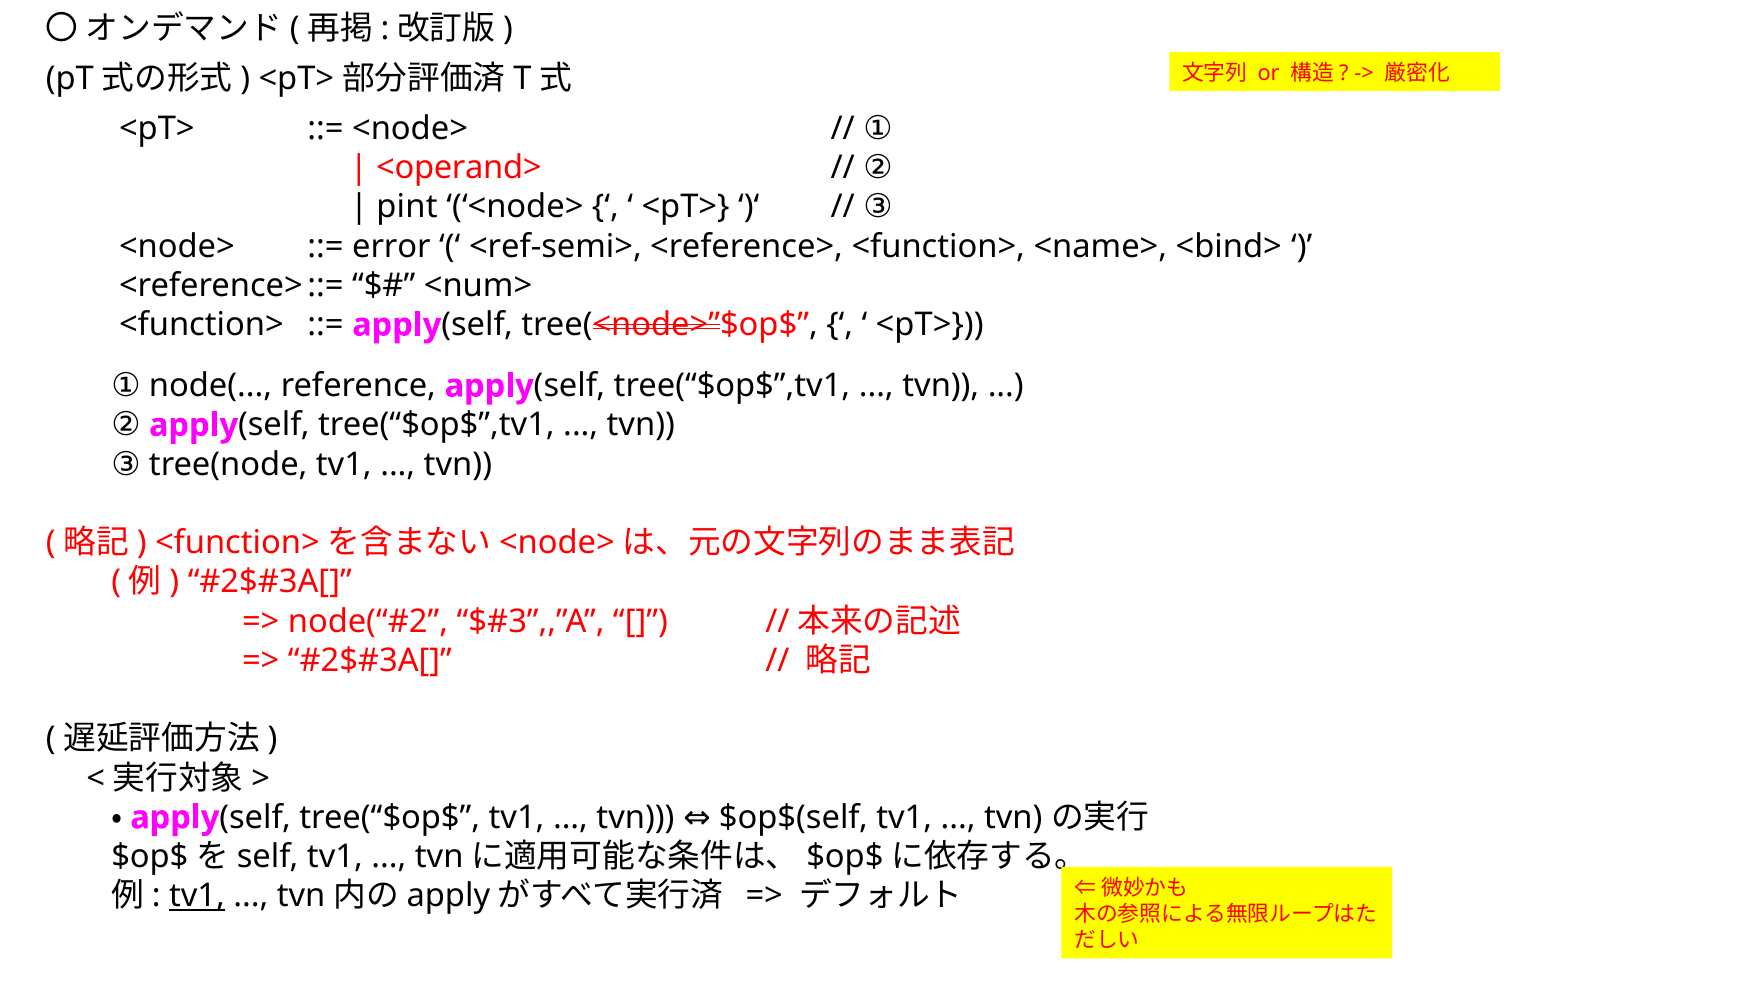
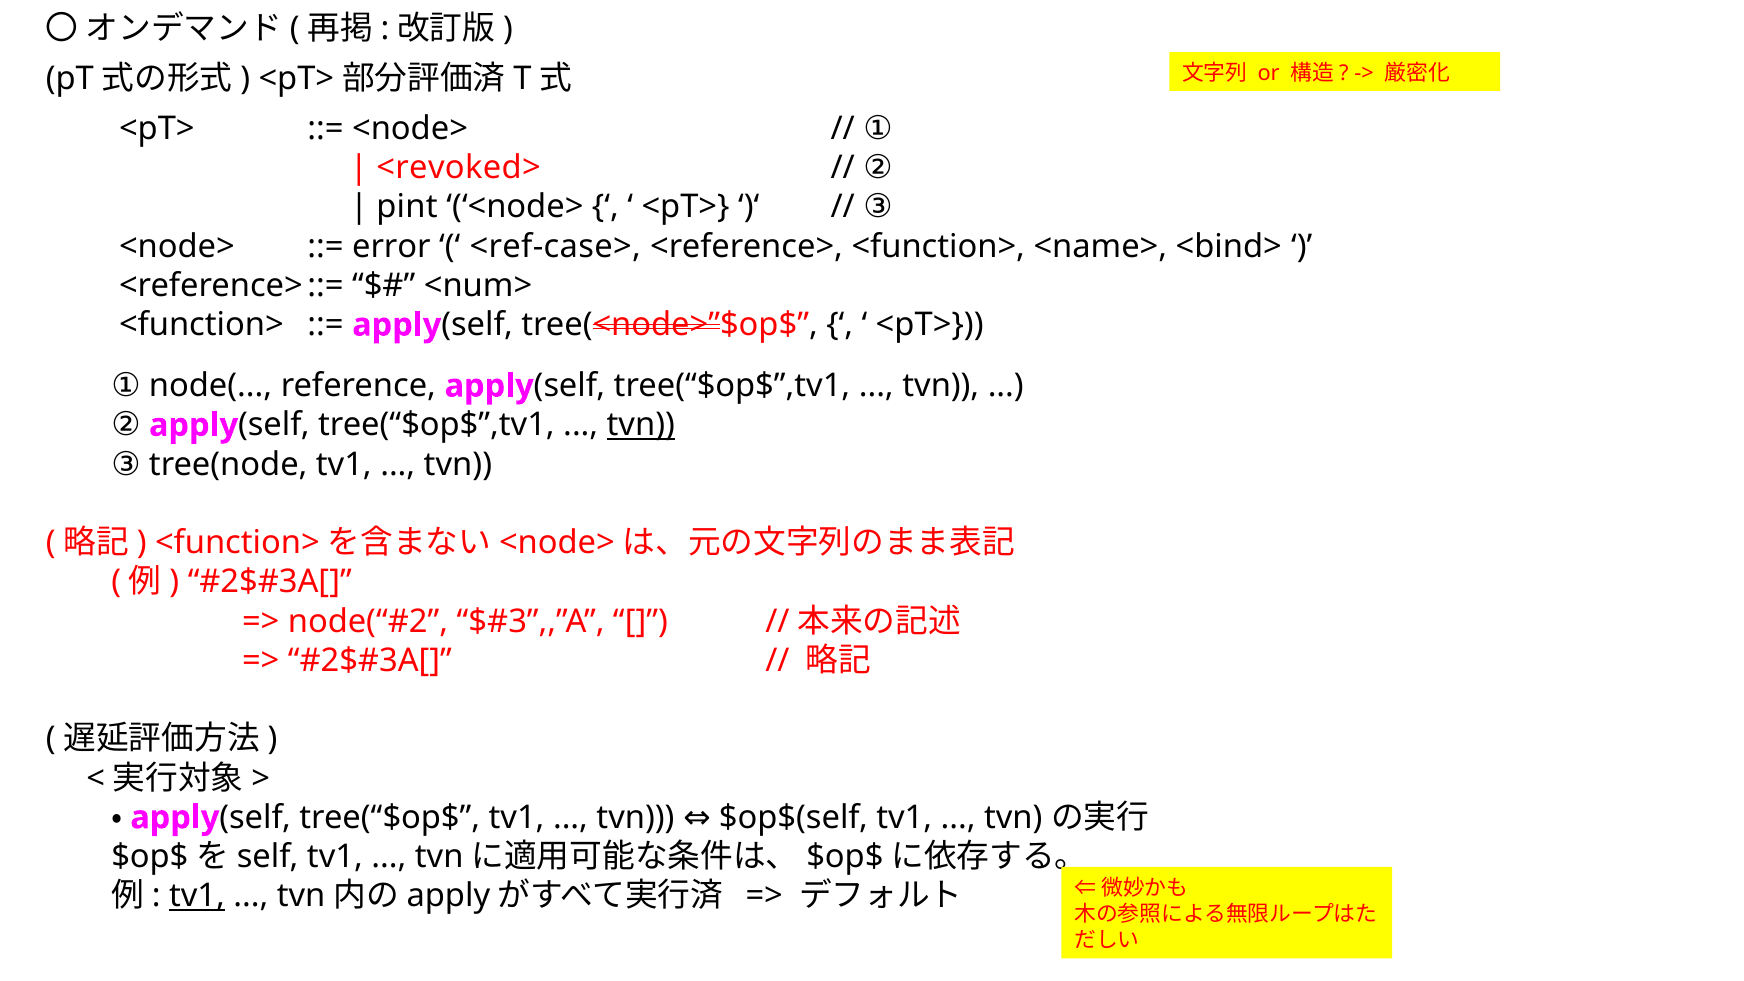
<operand>: <operand> -> <revoked>
<ref-semi>: <ref-semi> -> <ref-case>
tvn at (641, 425) underline: none -> present
